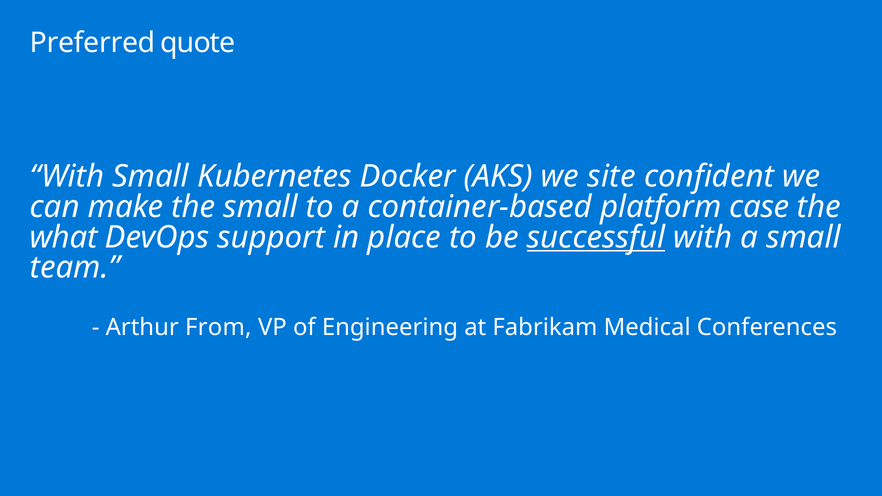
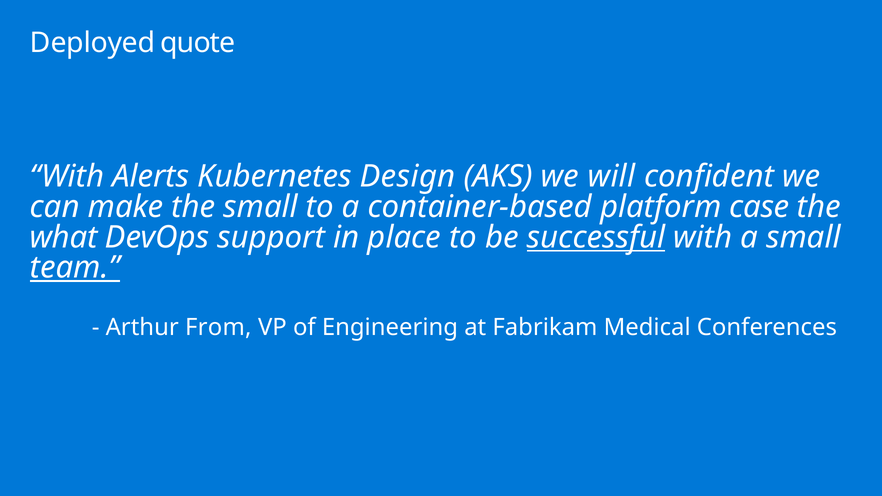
Preferred: Preferred -> Deployed
With Small: Small -> Alerts
Docker: Docker -> Design
site: site -> will
team underline: none -> present
